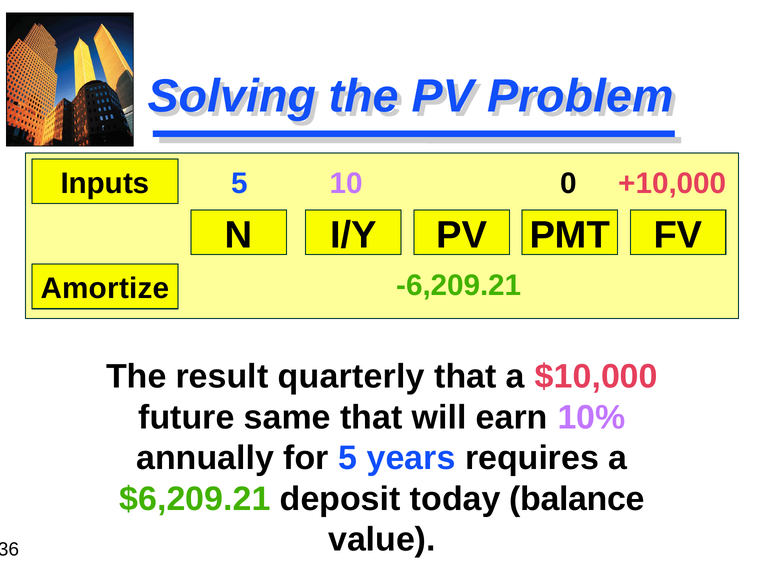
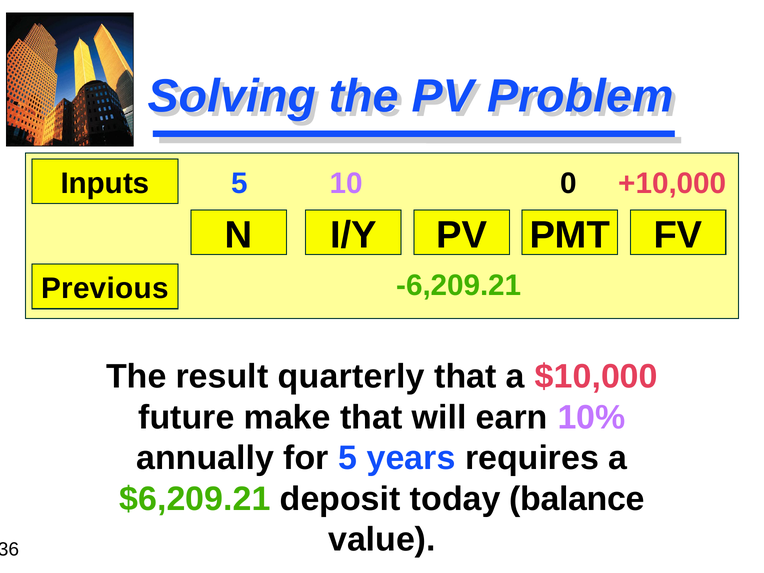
Amortize: Amortize -> Previous
same: same -> make
